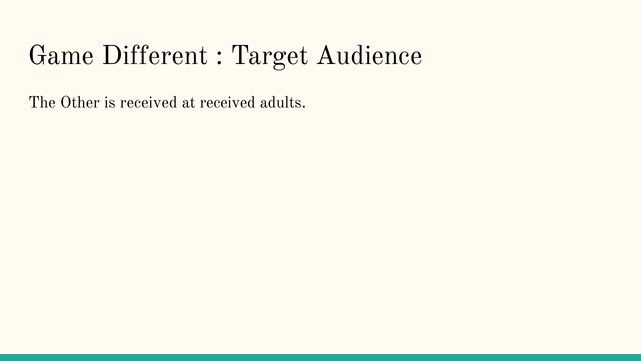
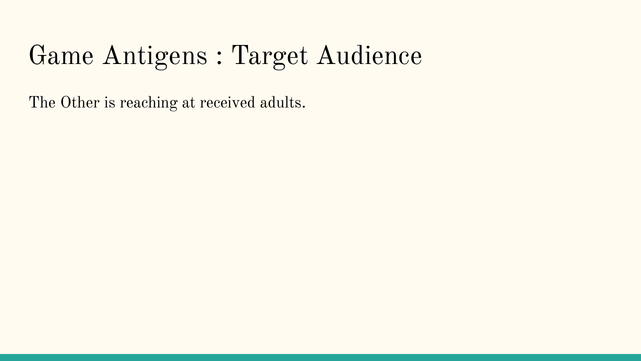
Different: Different -> Antigens
is received: received -> reaching
